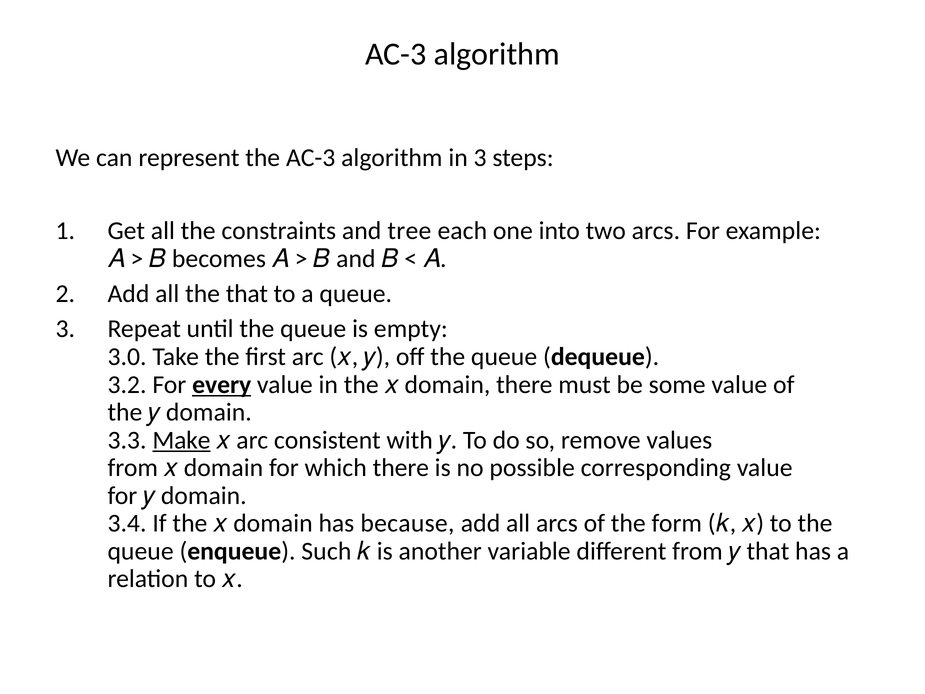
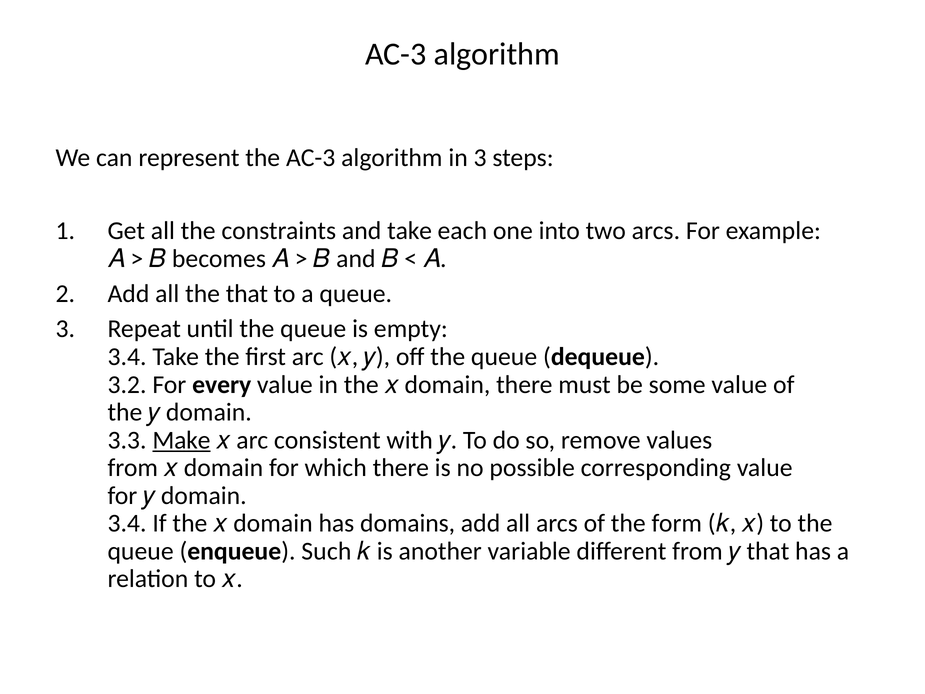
and tree: tree -> take
3.0 at (127, 357): 3.0 -> 3.4
every underline: present -> none
because: because -> domains
